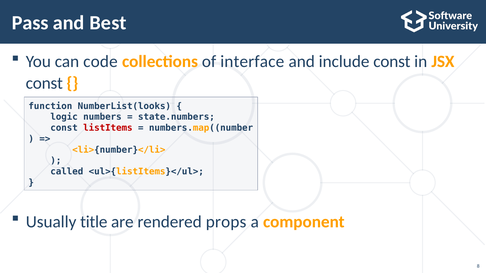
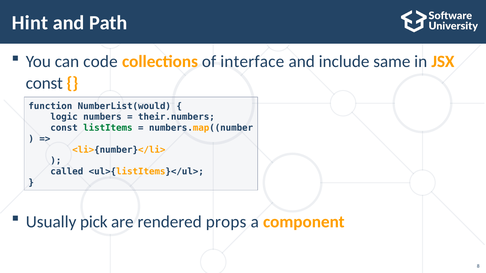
Pass: Pass -> Hint
Best: Best -> Path
include const: const -> same
NumberList(looks: NumberList(looks -> NumberList(would
state.numbers: state.numbers -> their.numbers
listItems colour: red -> green
title: title -> pick
